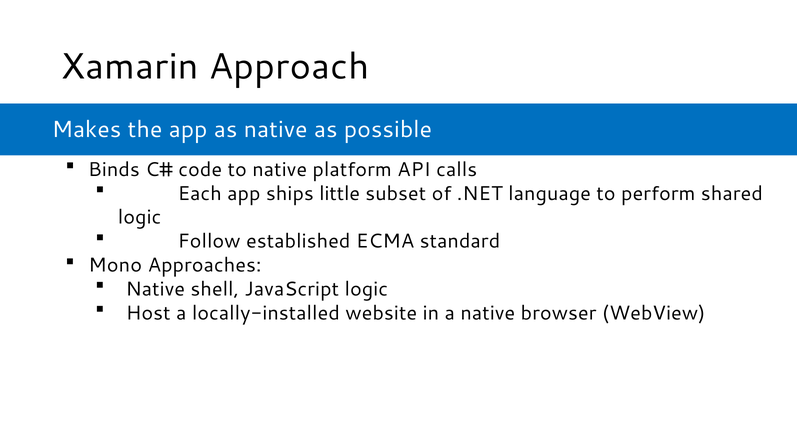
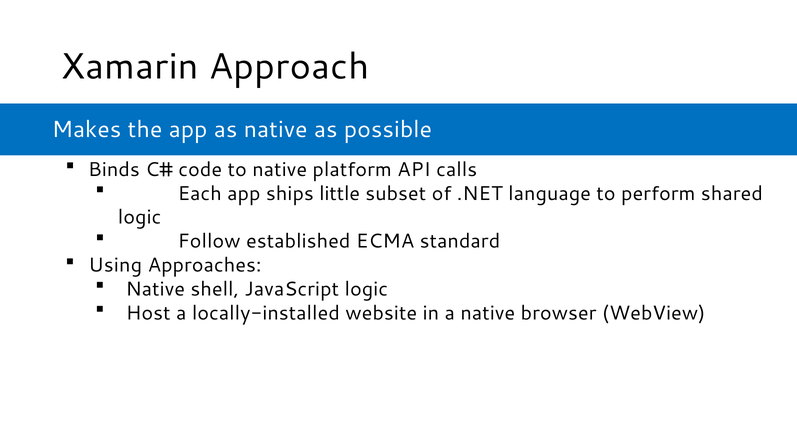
Mono: Mono -> Using
